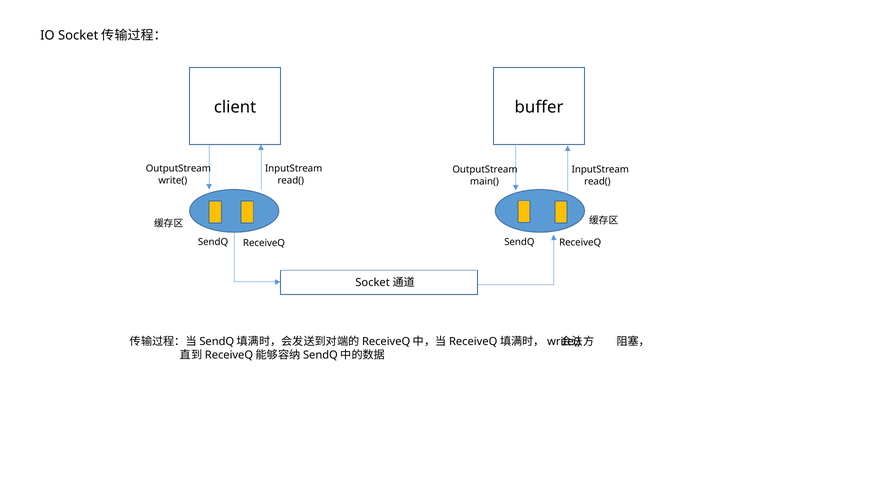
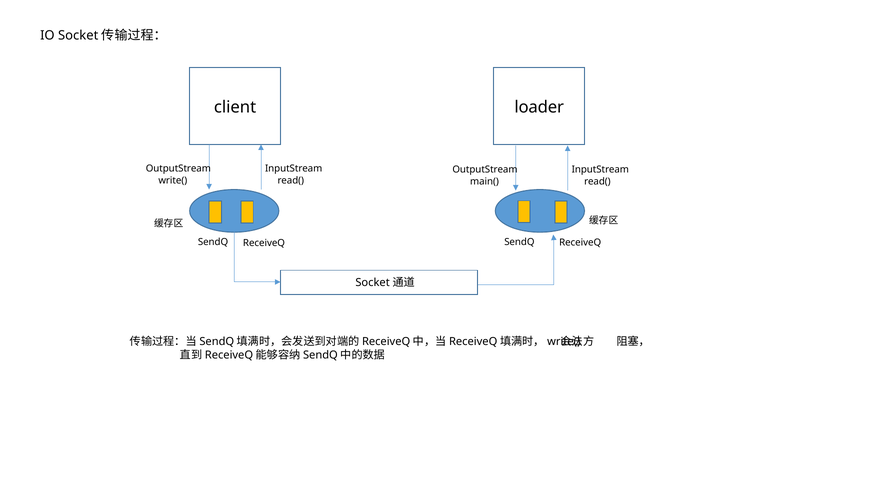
buffer: buffer -> loader
